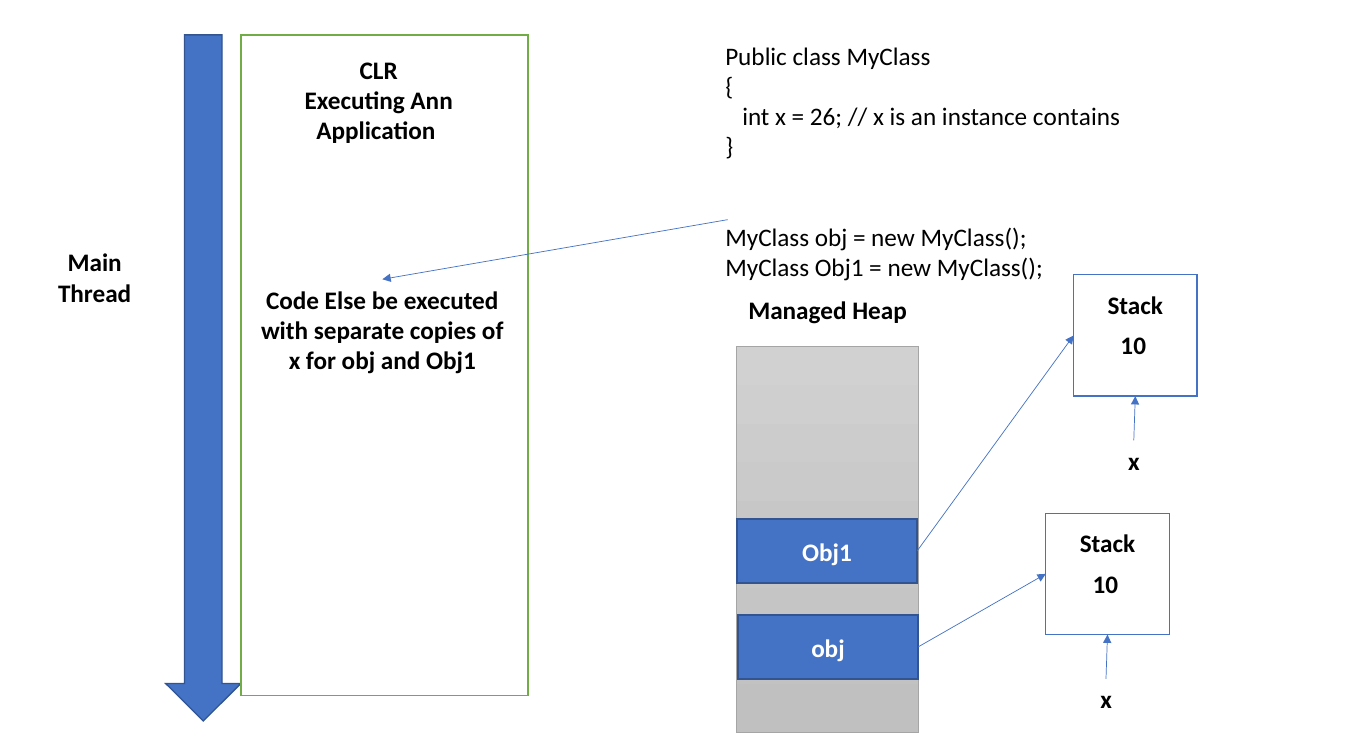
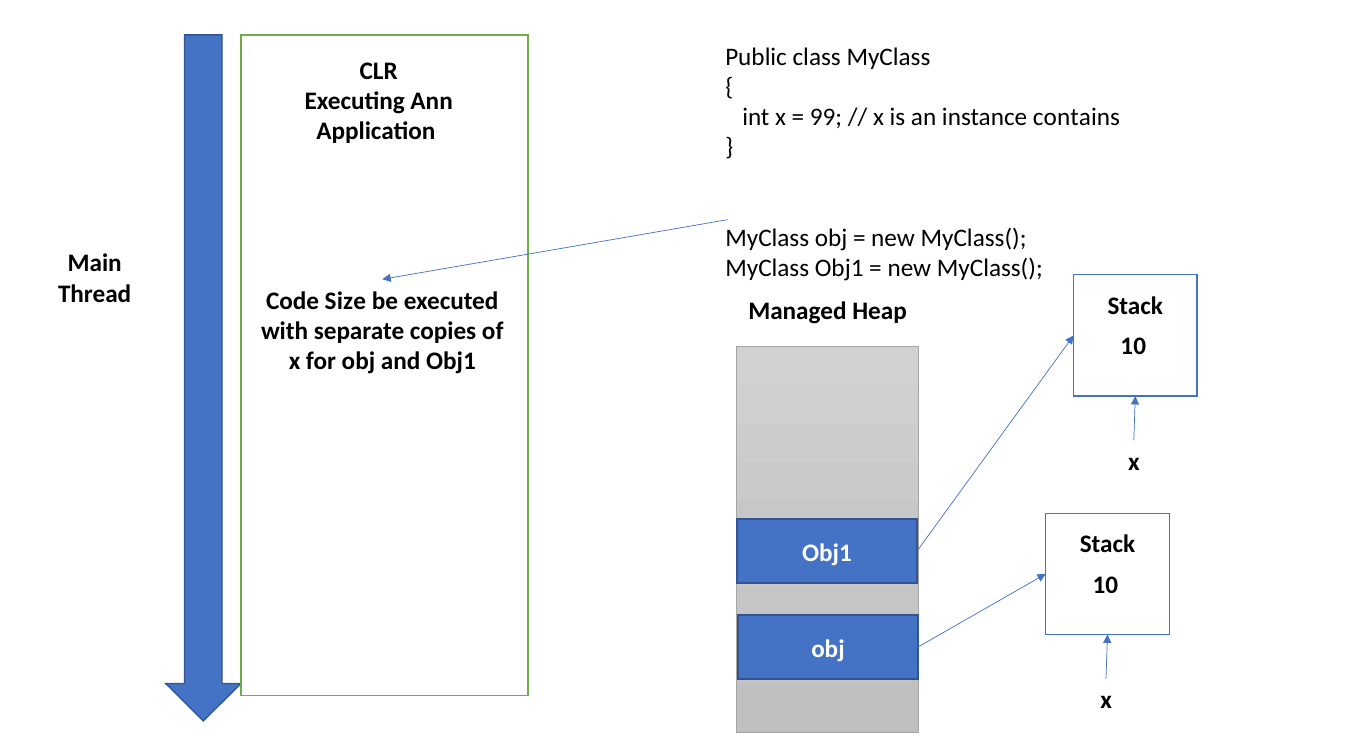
26: 26 -> 99
Else: Else -> Size
